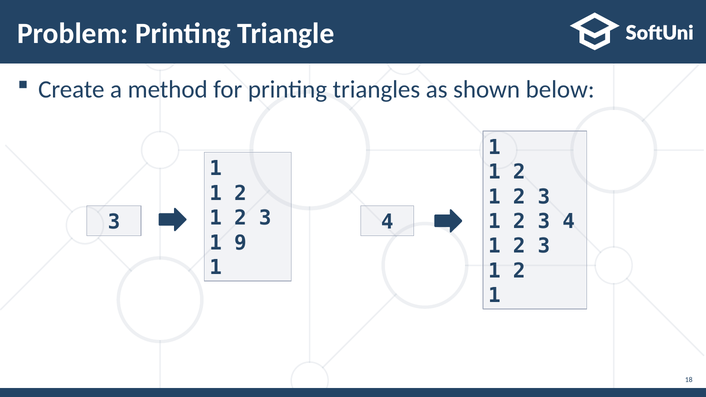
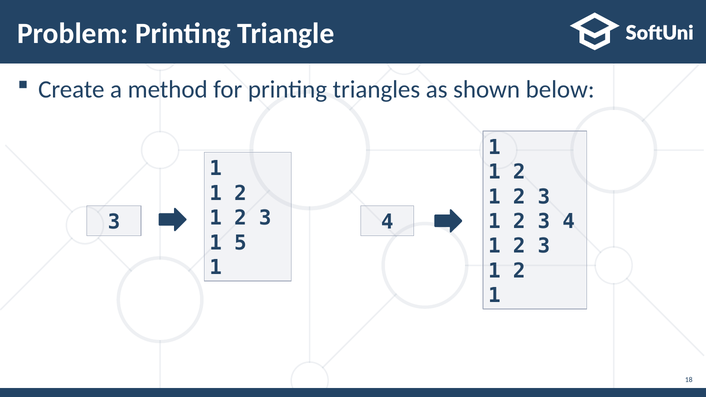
9: 9 -> 5
